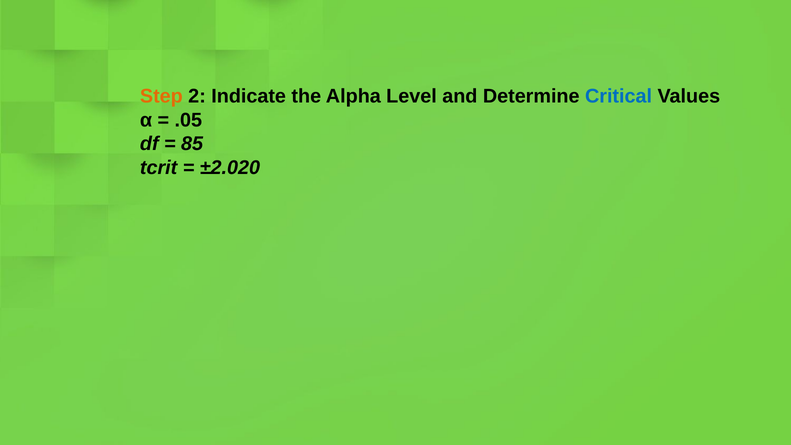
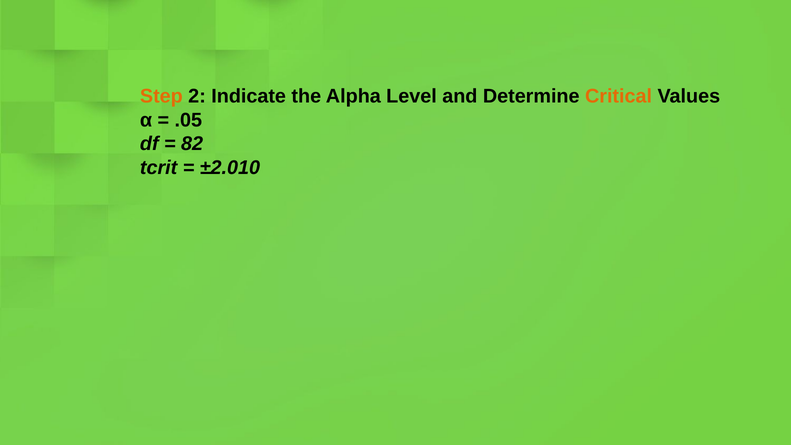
Critical colour: blue -> orange
85: 85 -> 82
±2.020: ±2.020 -> ±2.010
